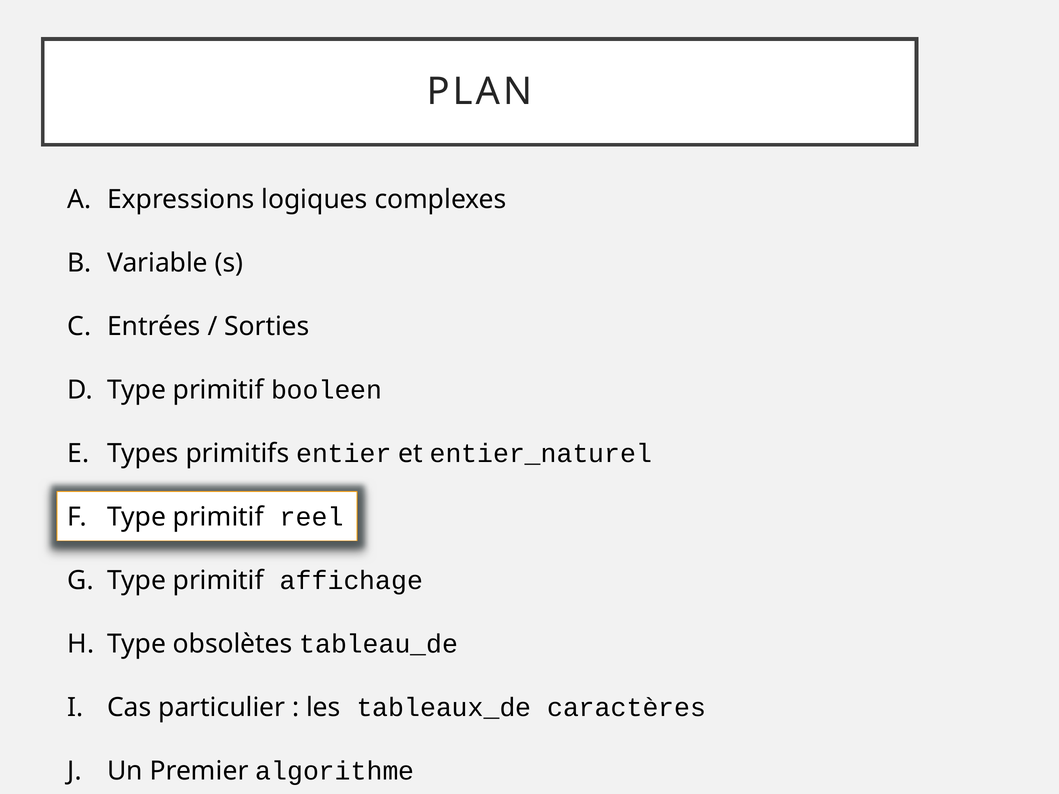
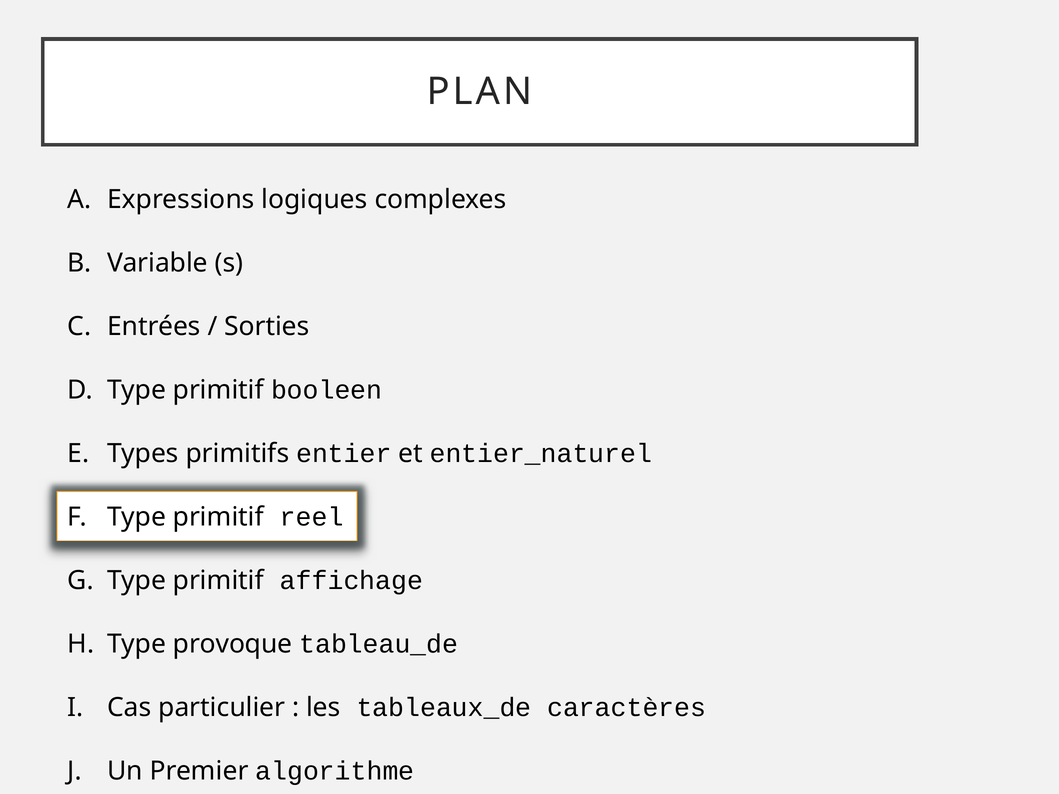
obsolètes: obsolètes -> provoque
